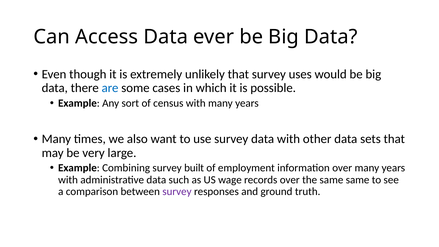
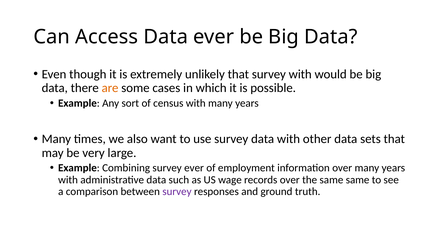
survey uses: uses -> with
are colour: blue -> orange
survey built: built -> ever
